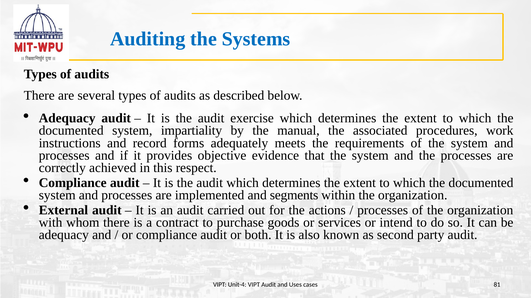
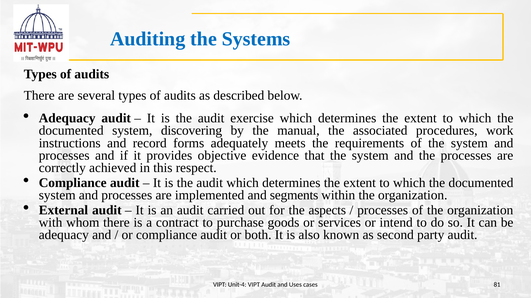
impartiality: impartiality -> discovering
actions: actions -> aspects
